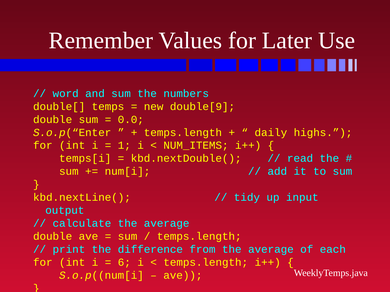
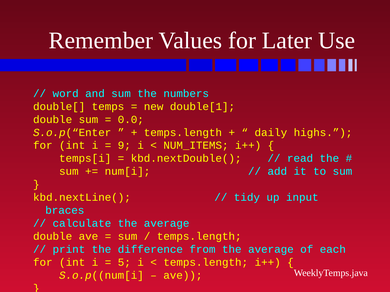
double[9: double[9 -> double[1
1: 1 -> 9
output: output -> braces
6: 6 -> 5
